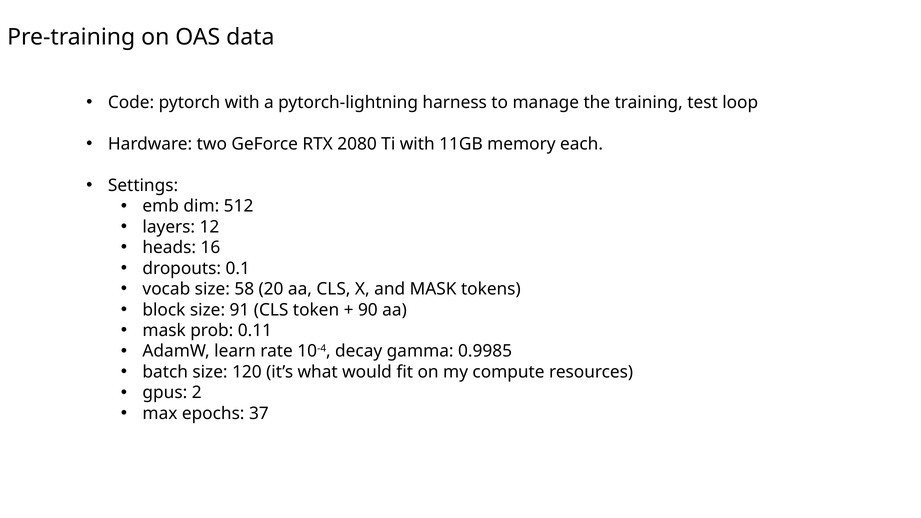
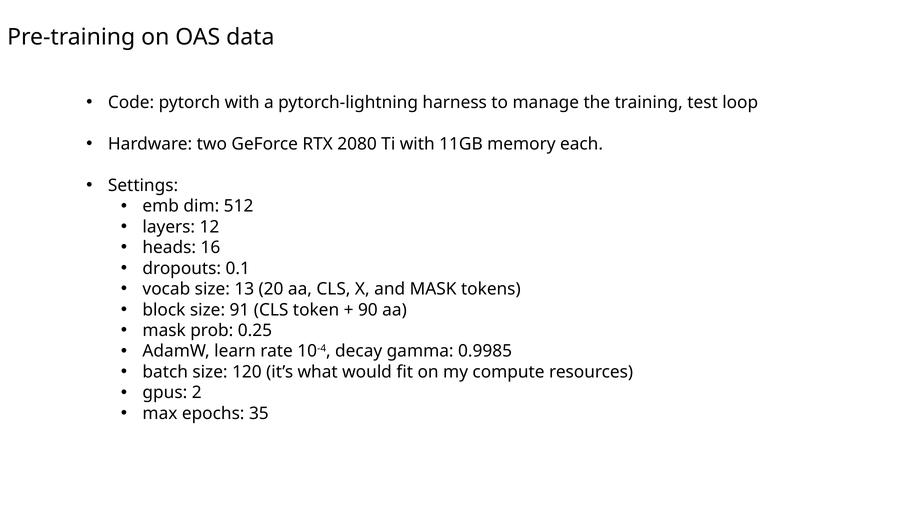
58: 58 -> 13
0.11: 0.11 -> 0.25
37: 37 -> 35
